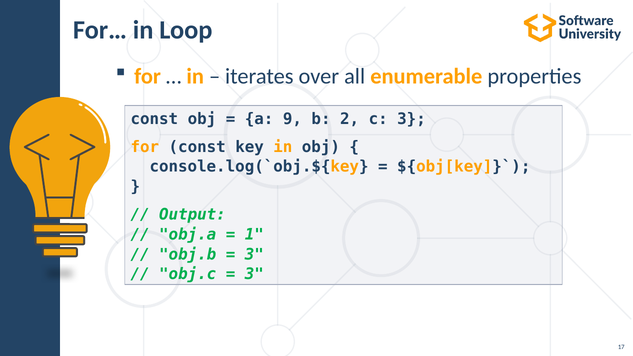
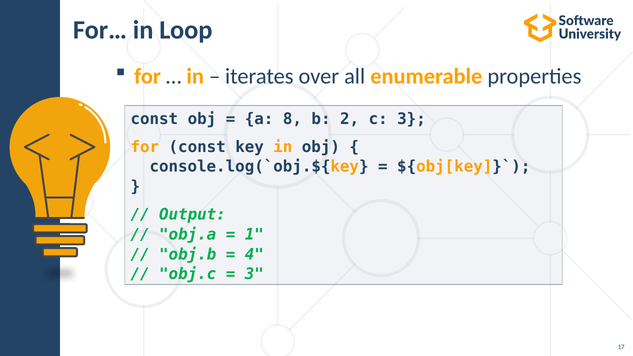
9: 9 -> 8
3 at (254, 254): 3 -> 4
